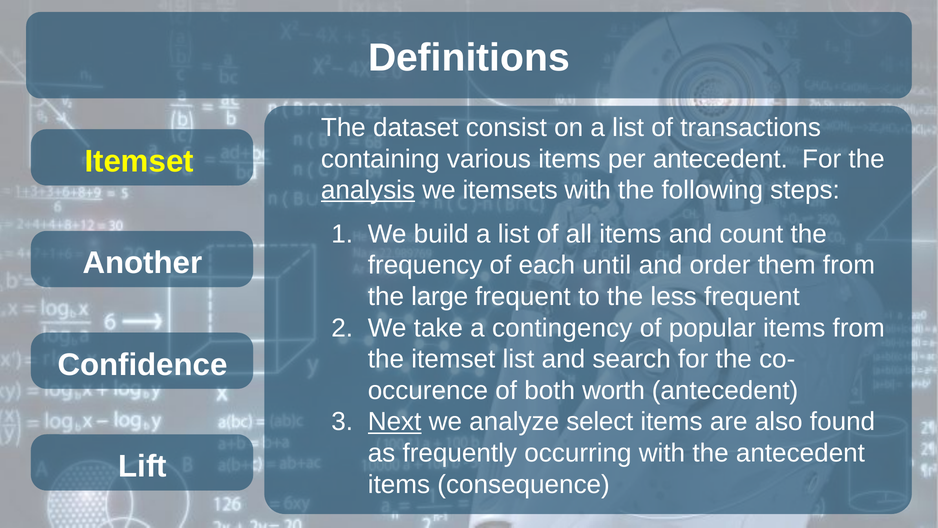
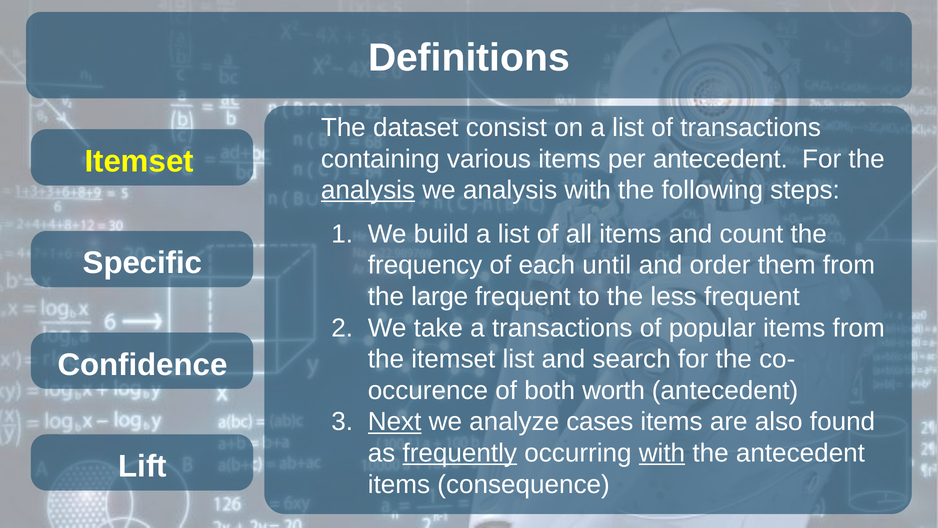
we itemsets: itemsets -> analysis
Another: Another -> Specific
a contingency: contingency -> transactions
select: select -> cases
frequently underline: none -> present
with at (662, 453) underline: none -> present
